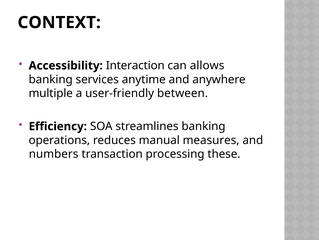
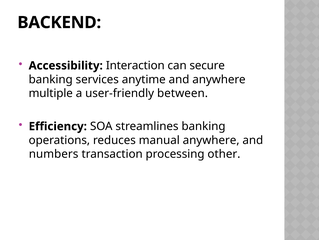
CONTEXT: CONTEXT -> BACKEND
allows: allows -> secure
manual measures: measures -> anywhere
these: these -> other
